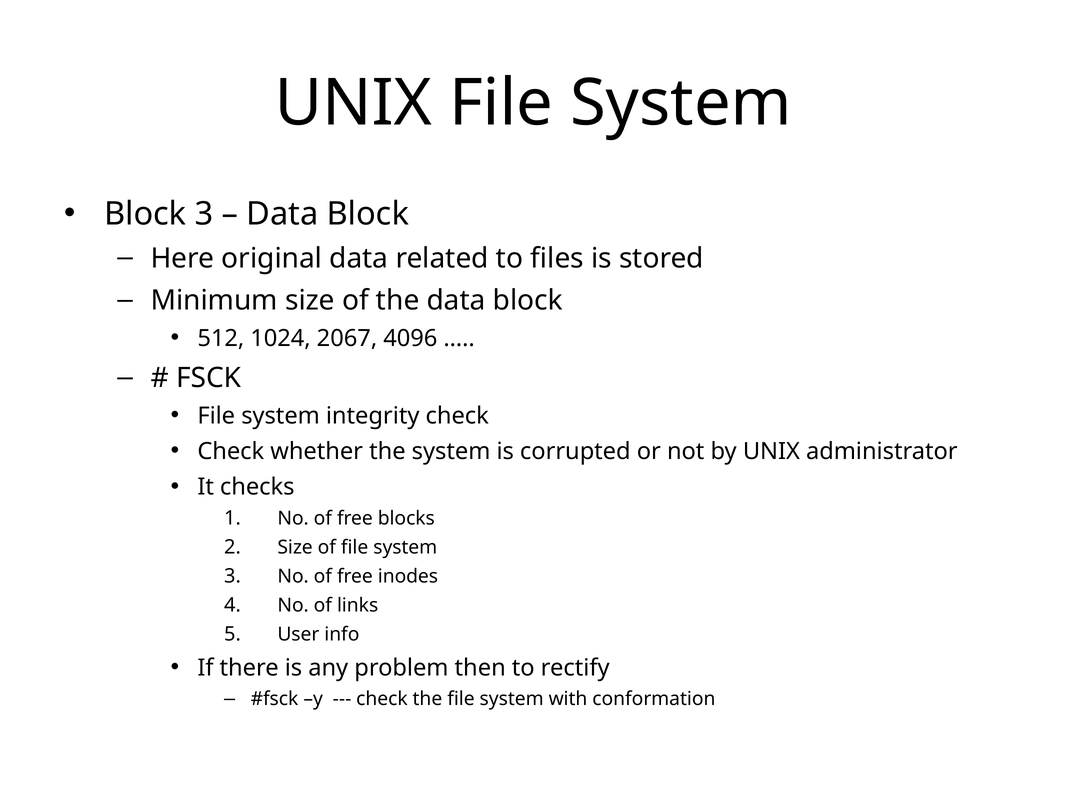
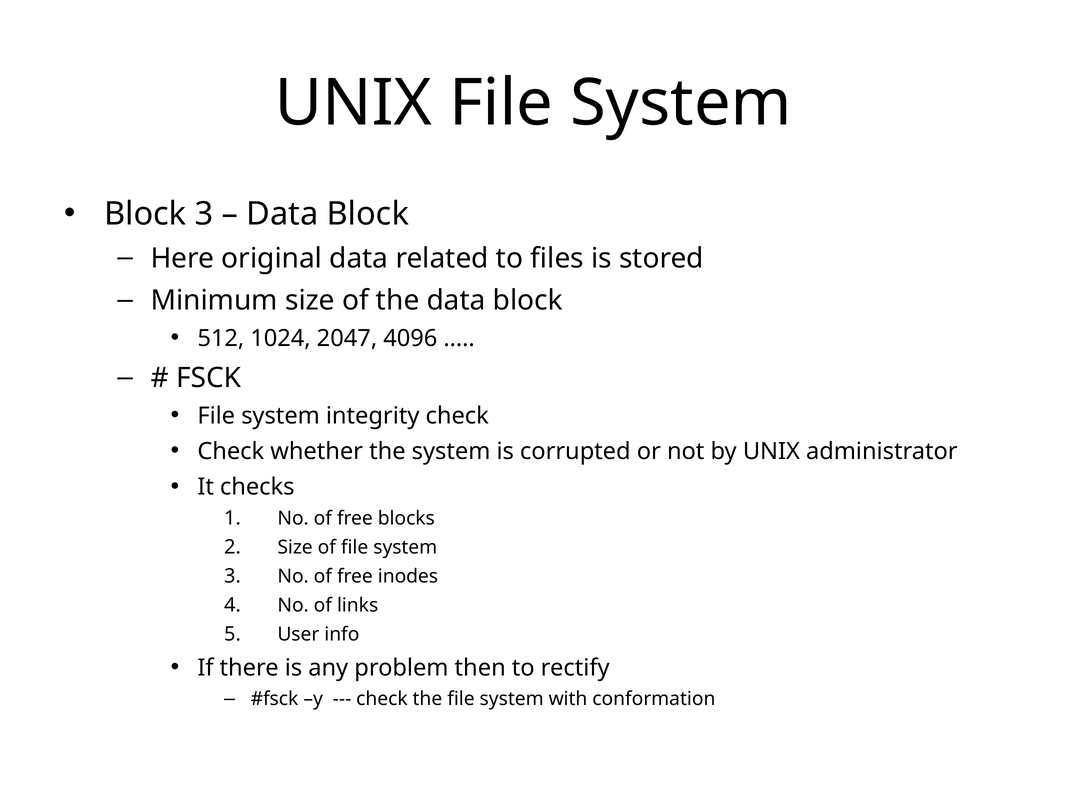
2067: 2067 -> 2047
